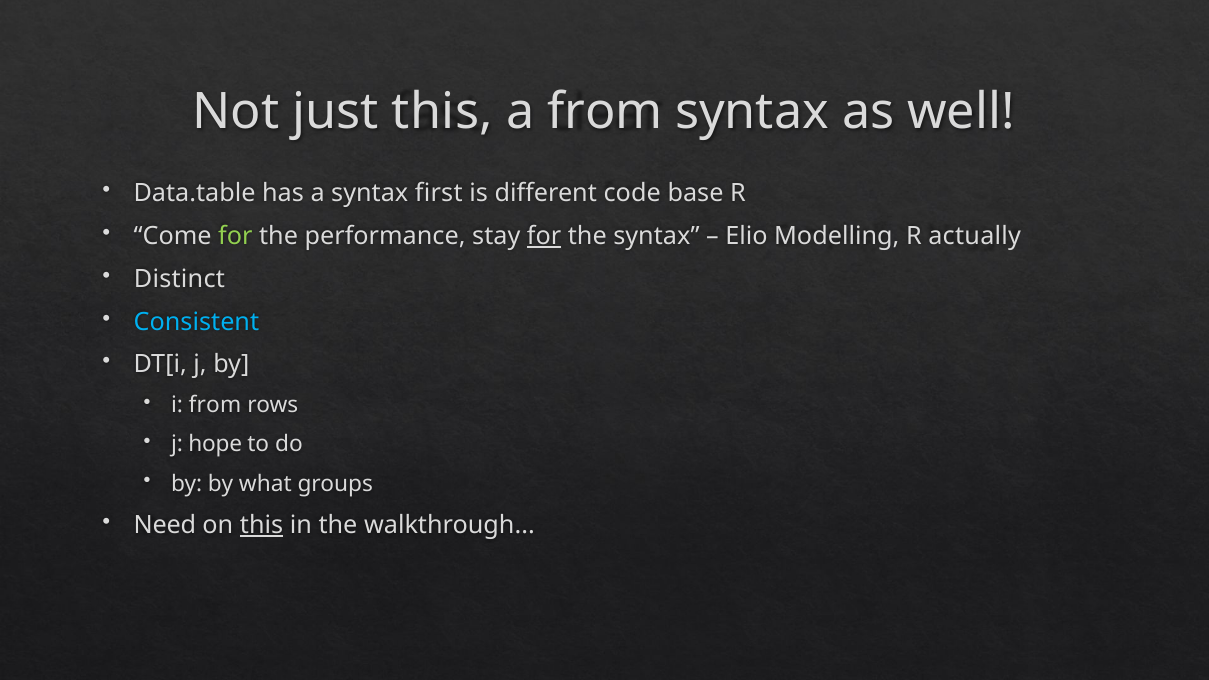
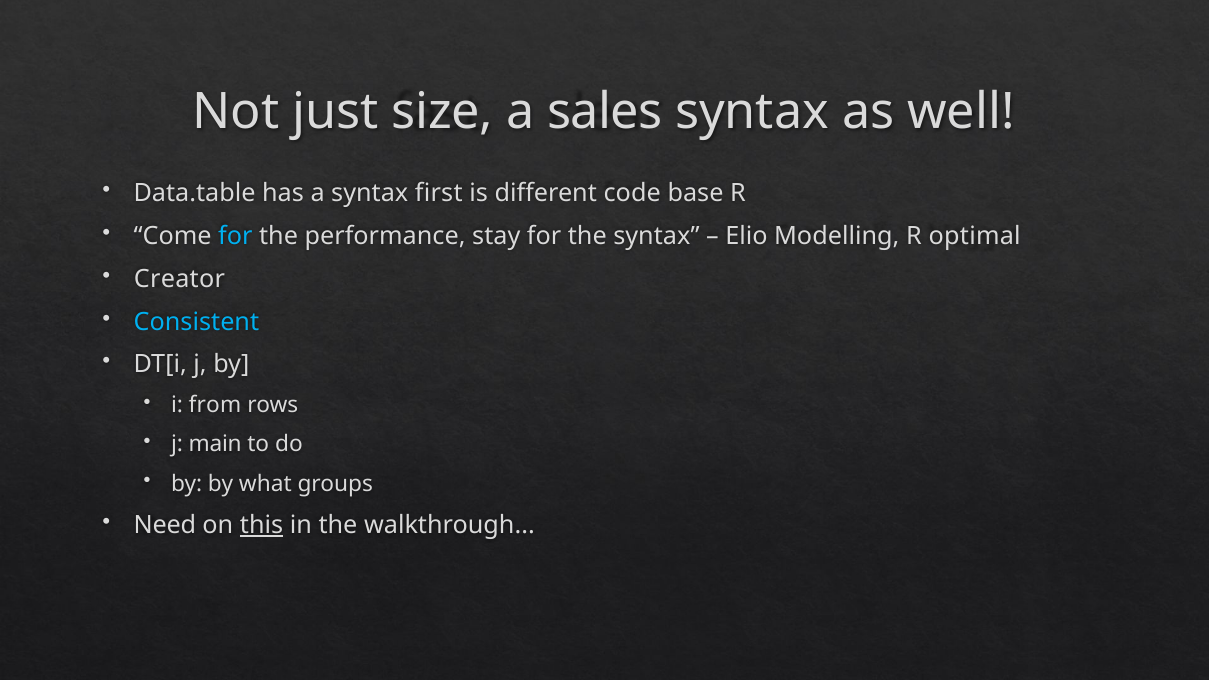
just this: this -> size
a from: from -> sales
for at (235, 236) colour: light green -> light blue
for at (544, 236) underline: present -> none
actually: actually -> optimal
Distinct: Distinct -> Creator
hope: hope -> main
